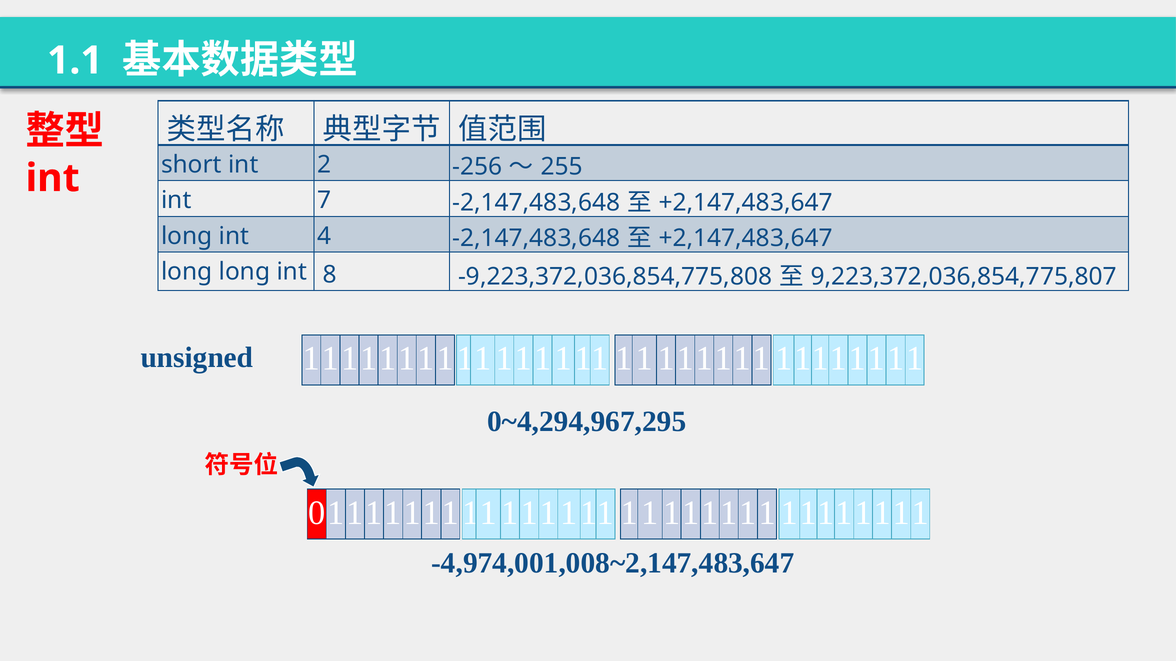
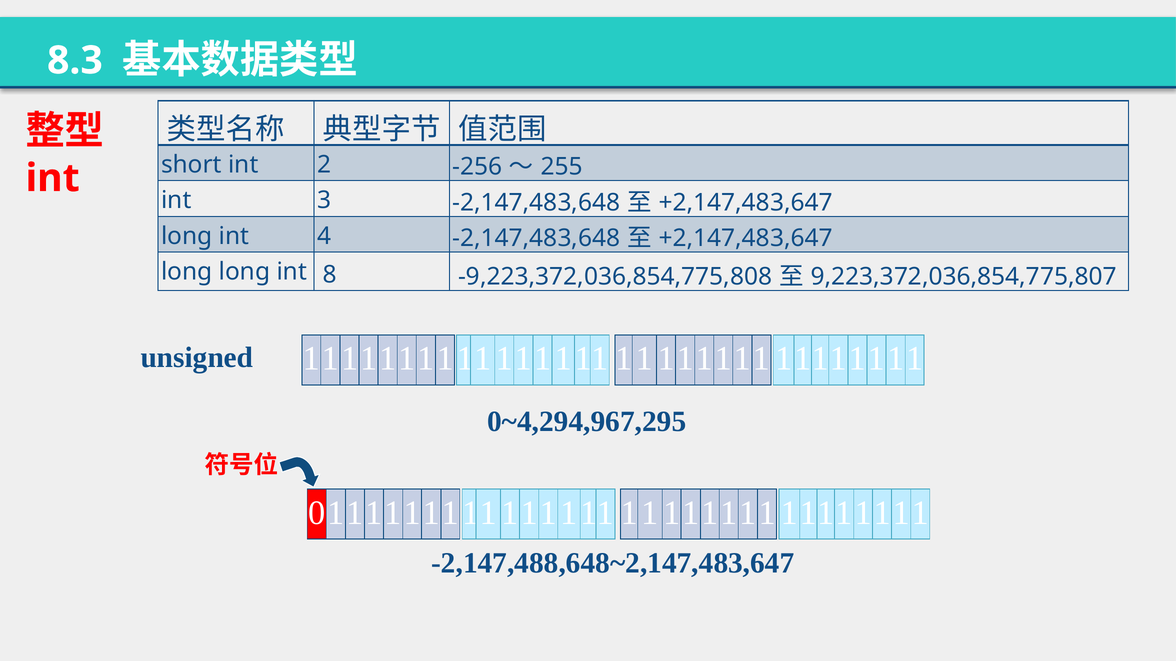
1.1: 1.1 -> 8.3
7: 7 -> 3
-4,974,001,008~2,147,483,647: -4,974,001,008~2,147,483,647 -> -2,147,488,648~2,147,483,647
